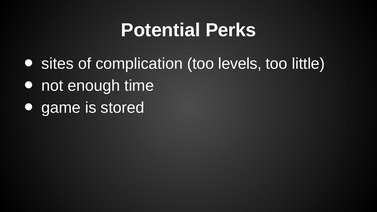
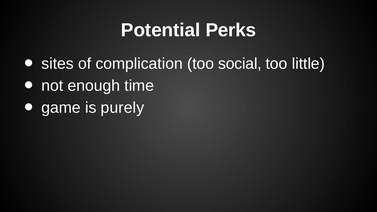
levels: levels -> social
stored: stored -> purely
